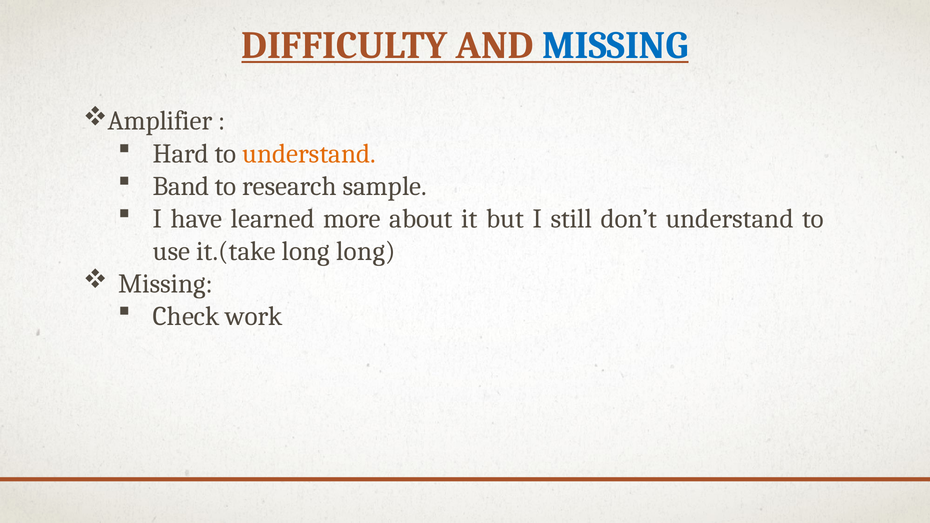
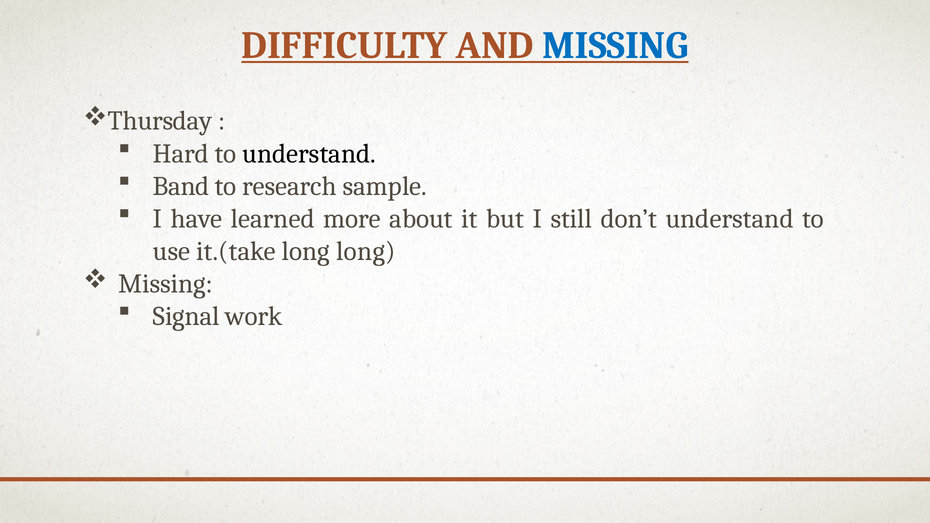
Amplifier: Amplifier -> Thursday
understand at (309, 154) colour: orange -> black
Check: Check -> Signal
